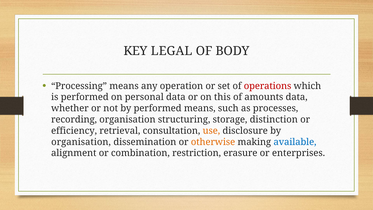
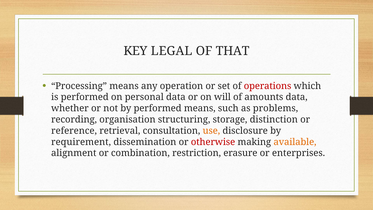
BODY: BODY -> THAT
this: this -> will
processes: processes -> problems
efficiency: efficiency -> reference
organisation at (81, 142): organisation -> requirement
otherwise colour: orange -> red
available colour: blue -> orange
